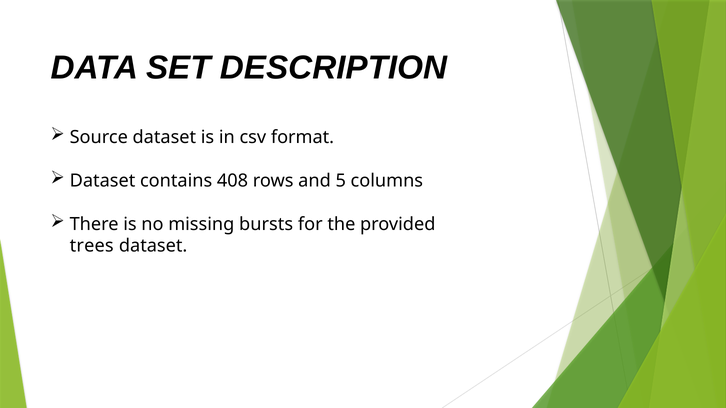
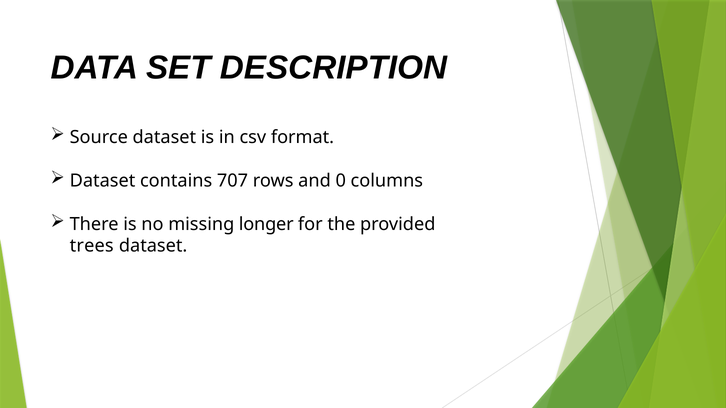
408: 408 -> 707
5: 5 -> 0
bursts: bursts -> longer
